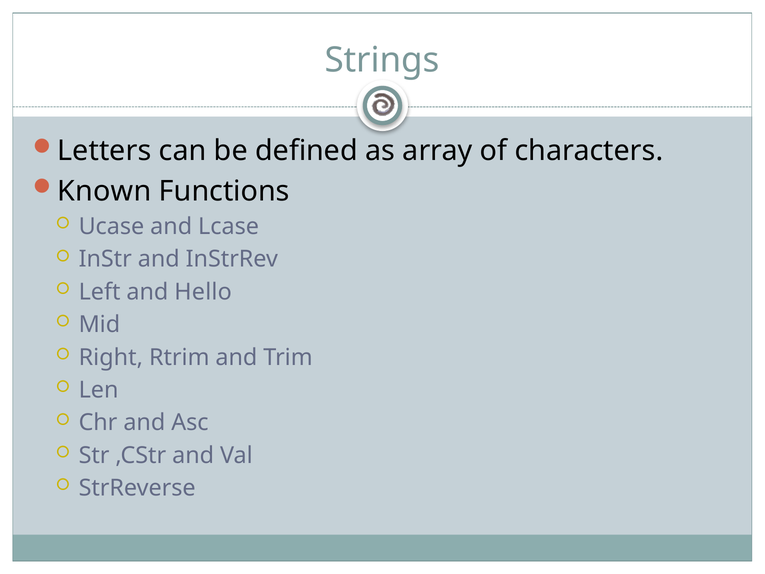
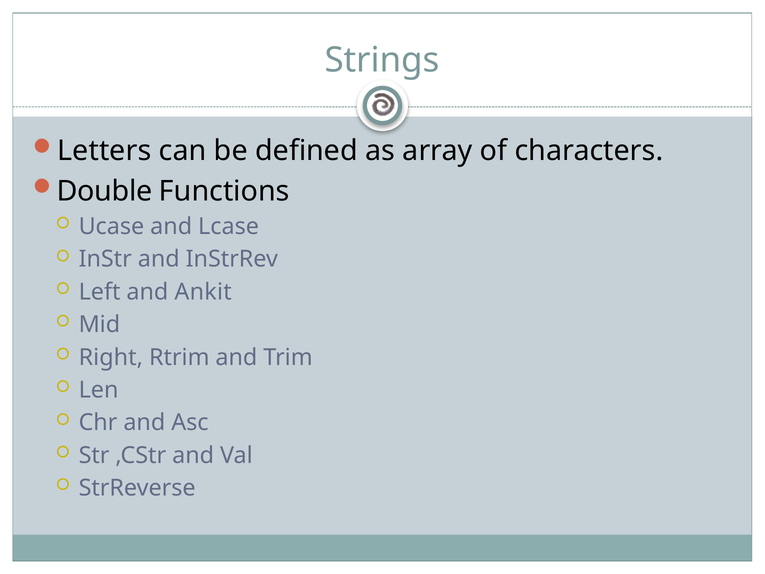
Known: Known -> Double
Hello: Hello -> Ankit
